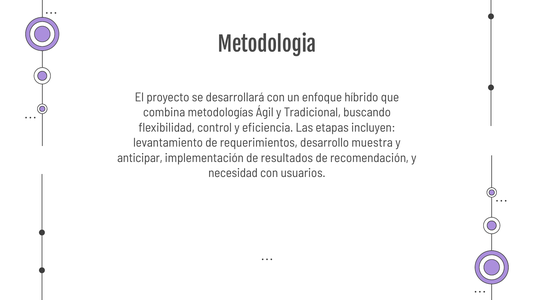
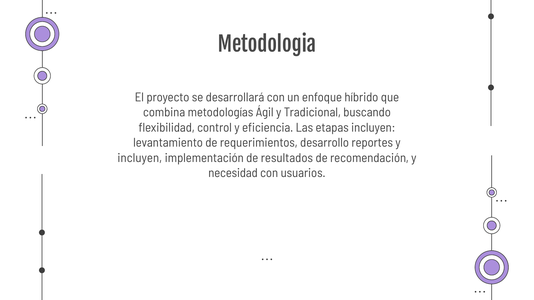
muestra: muestra -> reportes
anticipar at (140, 158): anticipar -> incluyen
